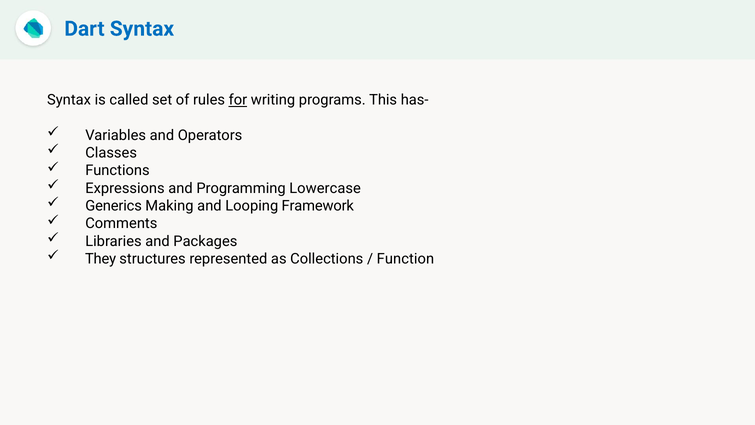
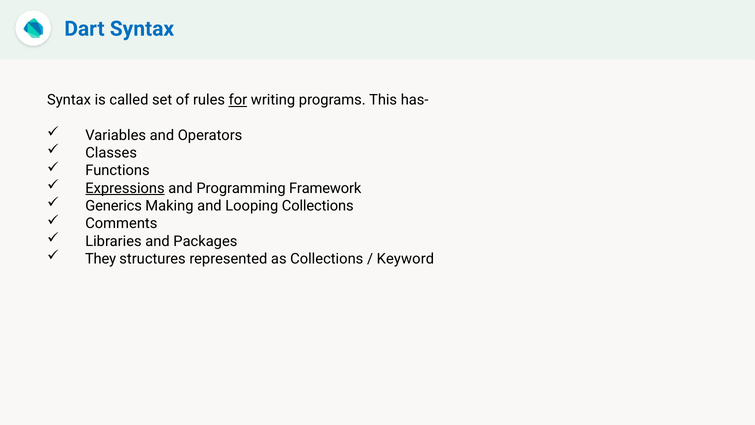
Expressions underline: none -> present
Lowercase: Lowercase -> Framework
Looping Framework: Framework -> Collections
Function: Function -> Keyword
